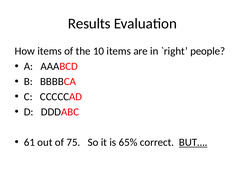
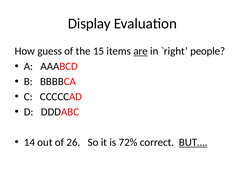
Results: Results -> Display
How items: items -> guess
10: 10 -> 15
are underline: none -> present
61: 61 -> 14
75: 75 -> 26
65%: 65% -> 72%
